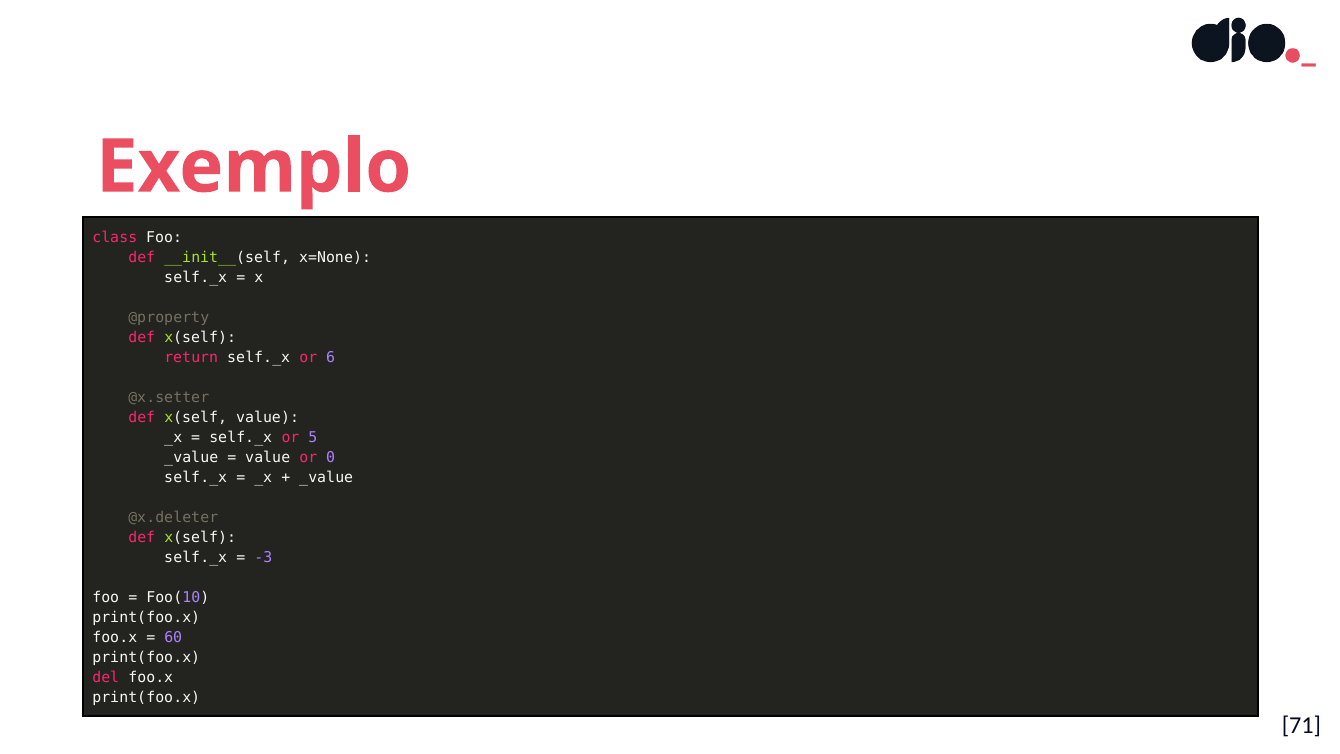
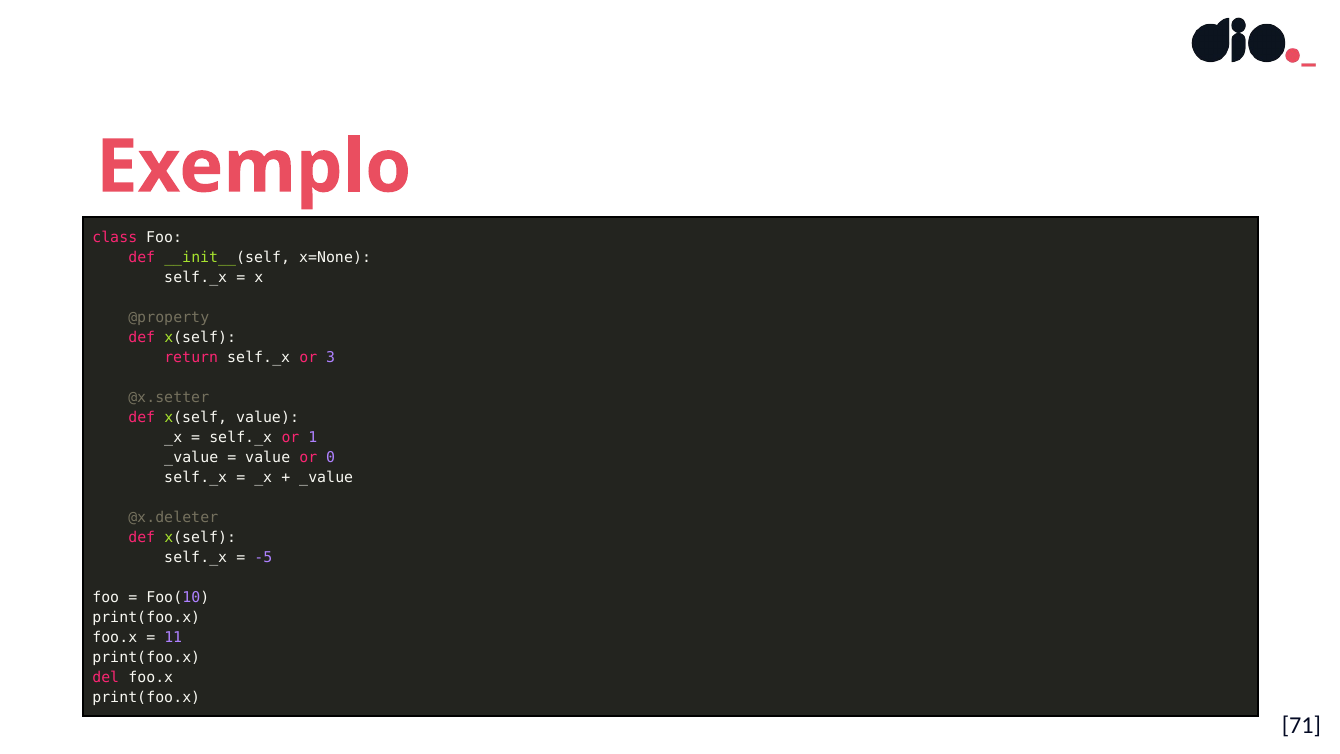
6: 6 -> 3
5: 5 -> 1
-3: -3 -> -5
60: 60 -> 11
